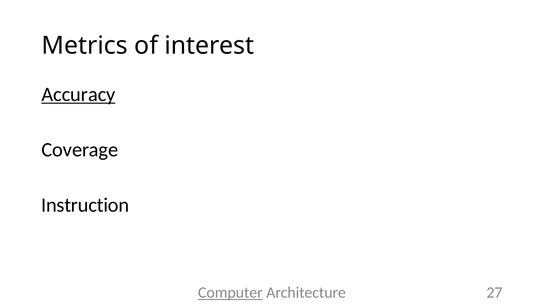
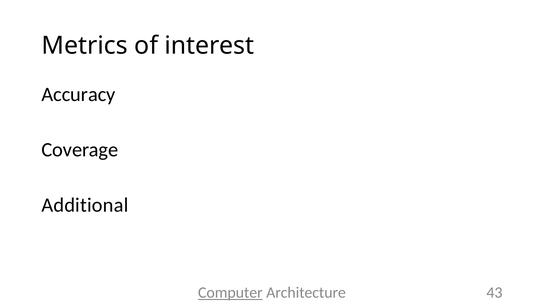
Accuracy underline: present -> none
Instruction: Instruction -> Additional
27: 27 -> 43
